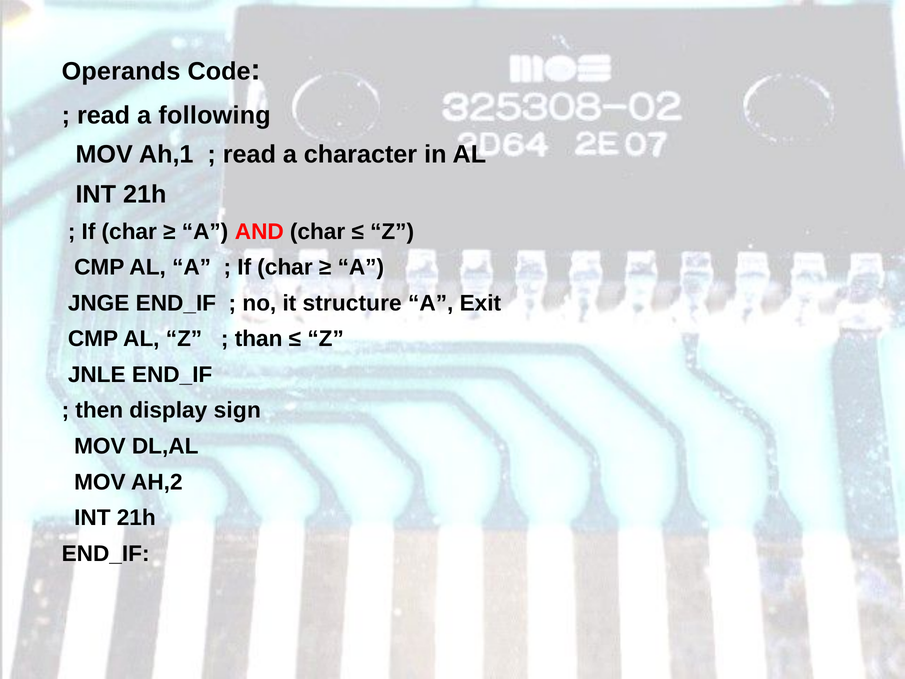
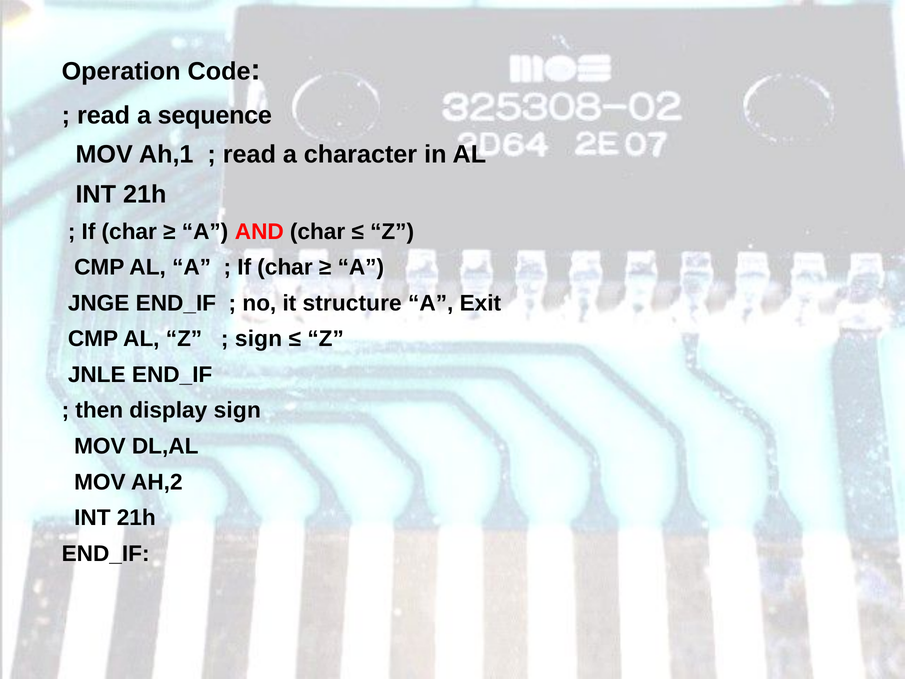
Operands: Operands -> Operation
following: following -> sequence
than at (259, 339): than -> sign
